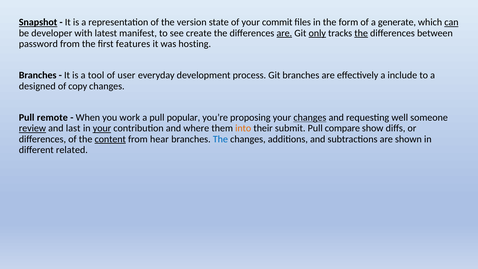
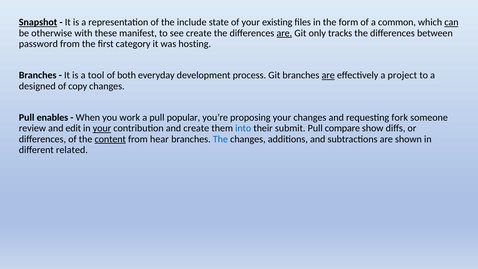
version: version -> include
commit: commit -> existing
generate: generate -> common
developer: developer -> otherwise
latest: latest -> these
only underline: present -> none
the at (361, 33) underline: present -> none
features: features -> category
user: user -> both
are at (328, 75) underline: none -> present
include: include -> project
remote: remote -> enables
changes at (310, 117) underline: present -> none
well: well -> fork
review underline: present -> none
last: last -> edit
and where: where -> create
into colour: orange -> blue
